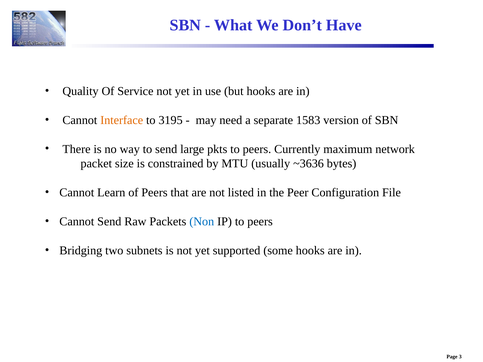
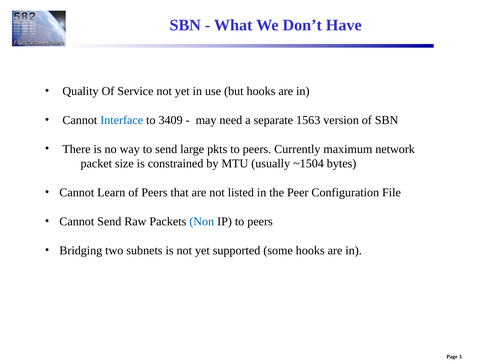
Interface colour: orange -> blue
3195: 3195 -> 3409
1583: 1583 -> 1563
~3636: ~3636 -> ~1504
